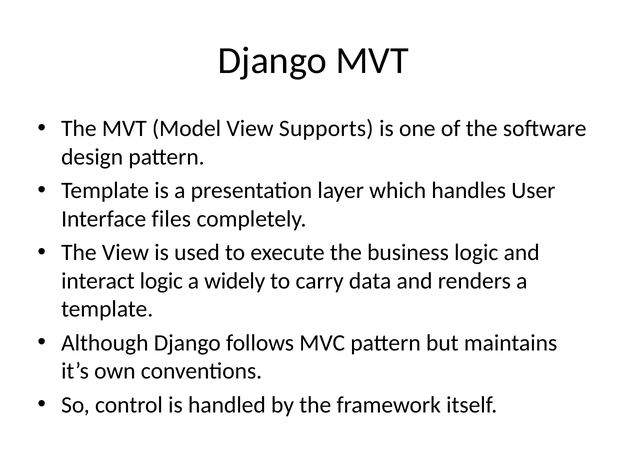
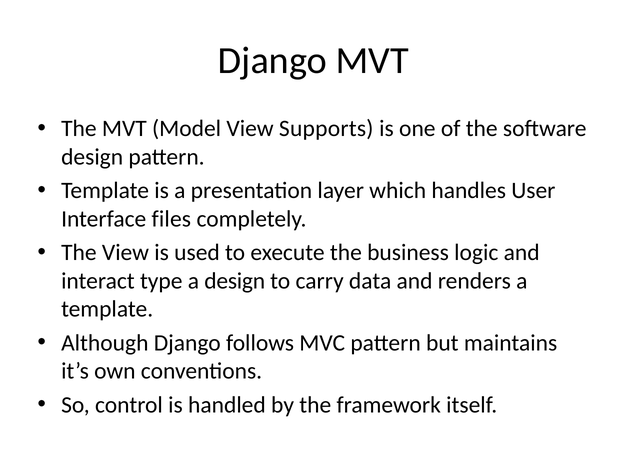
interact logic: logic -> type
a widely: widely -> design
